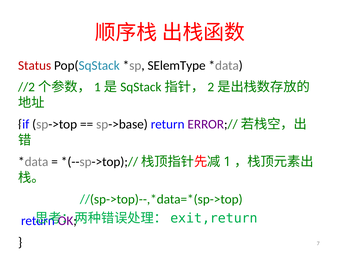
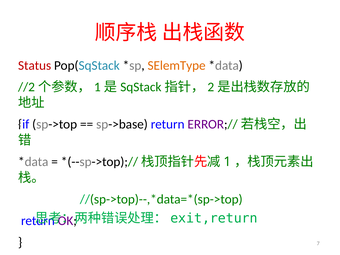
SElemType colour: black -> orange
